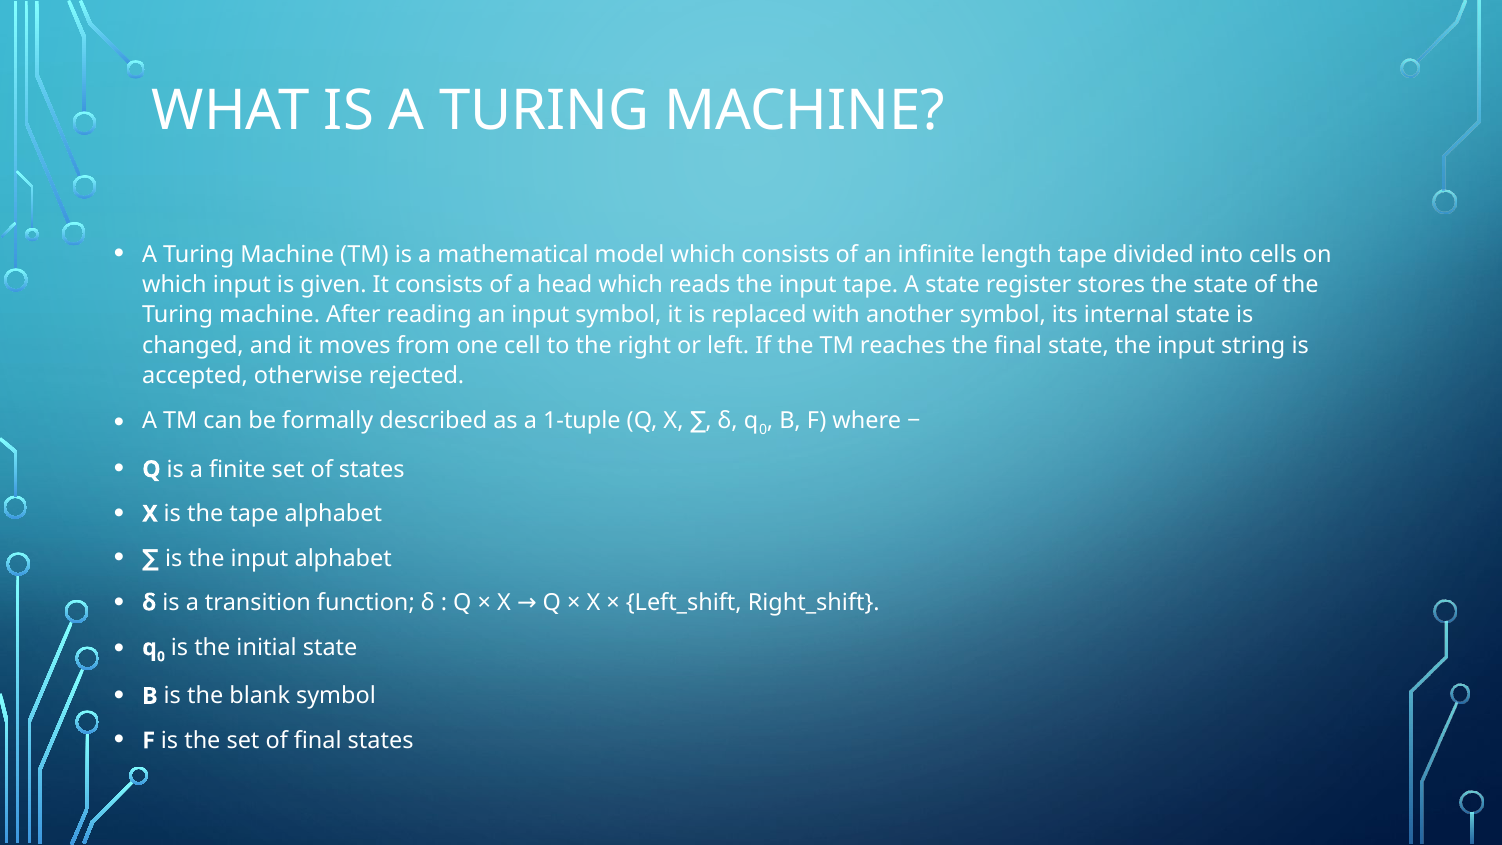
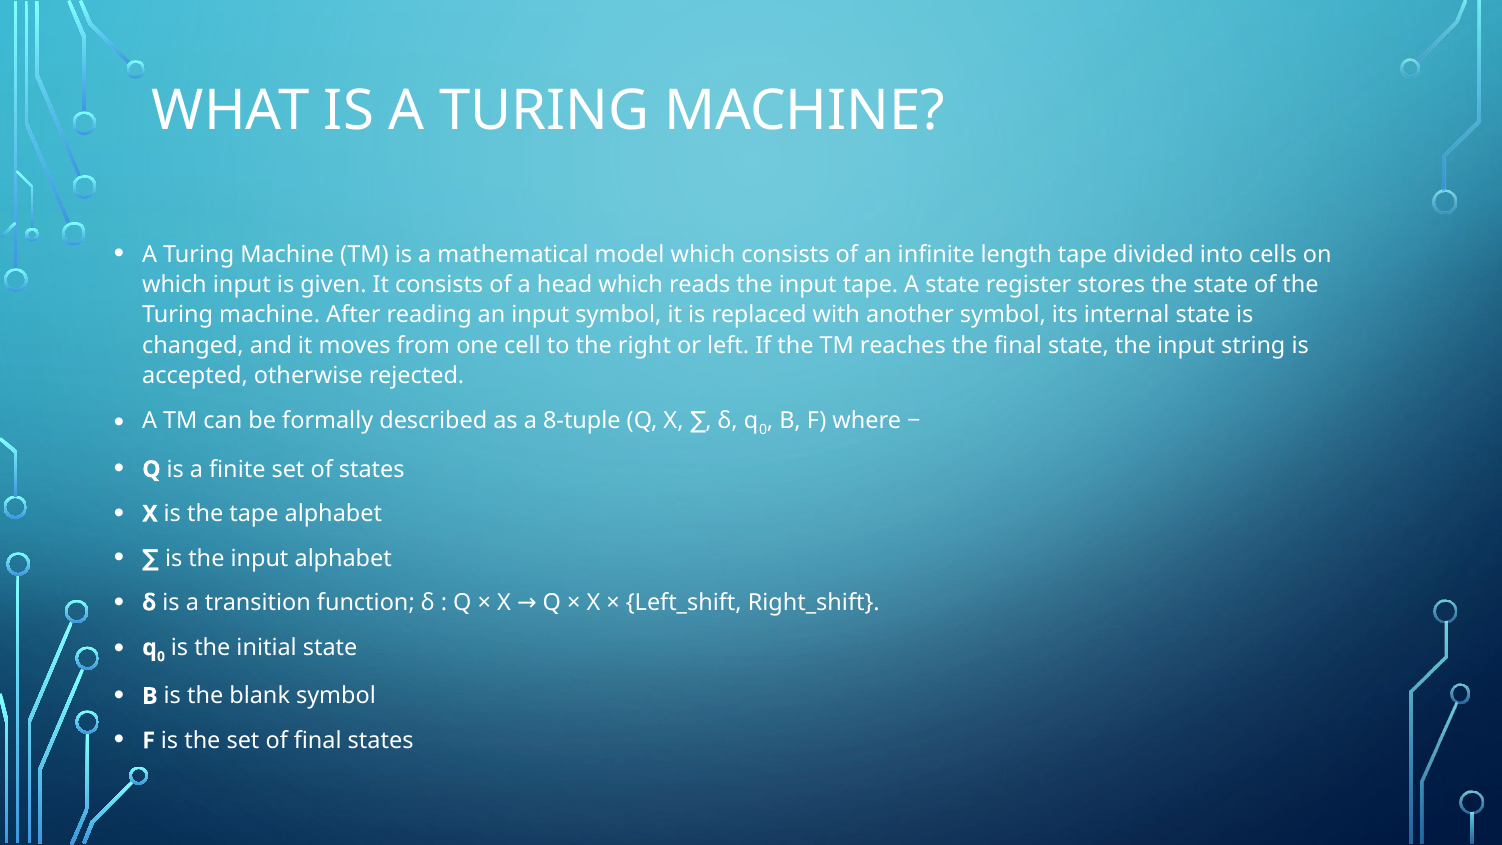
1-tuple: 1-tuple -> 8-tuple
